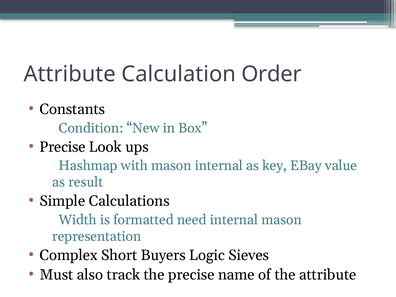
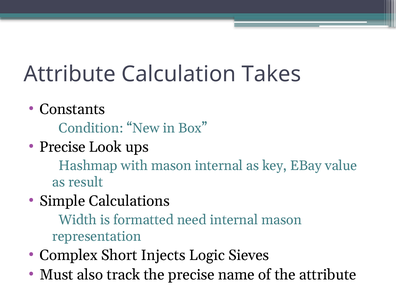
Order: Order -> Takes
Buyers: Buyers -> Injects
